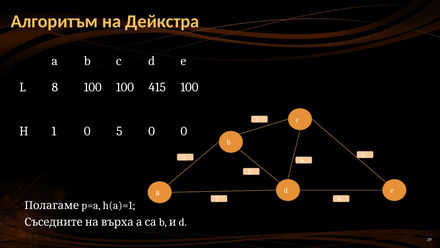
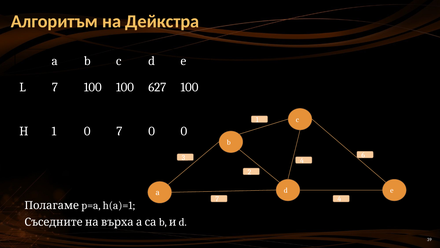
L 8: 8 -> 7
415: 415 -> 627
0 5: 5 -> 7
